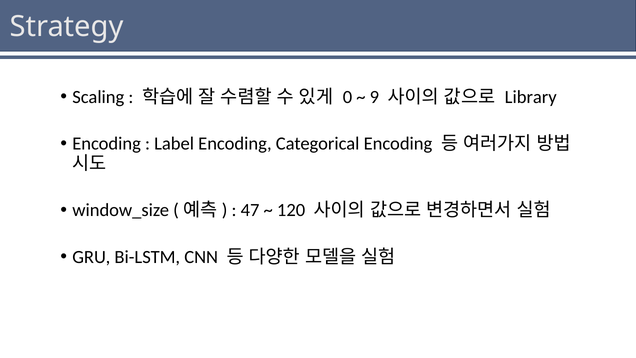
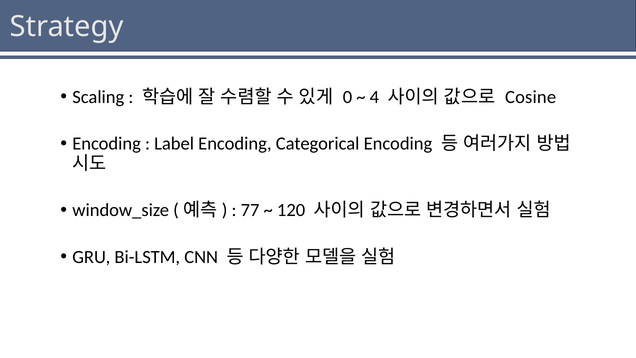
9: 9 -> 4
Library: Library -> Cosine
47: 47 -> 77
